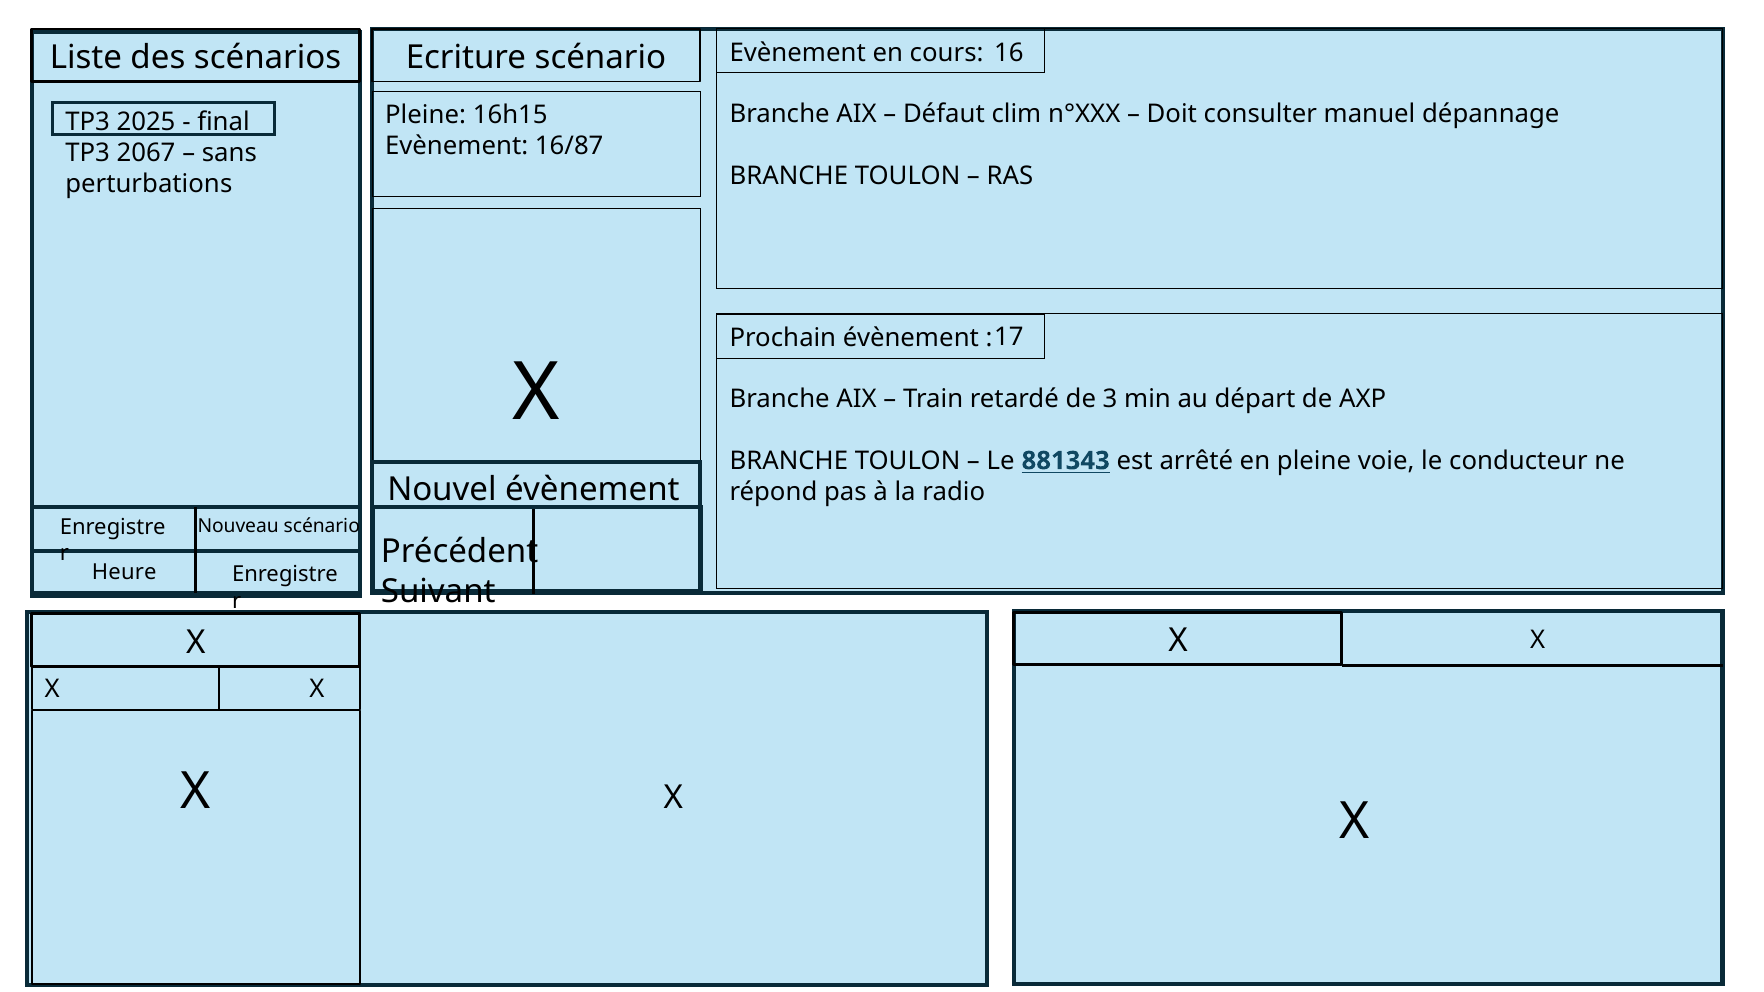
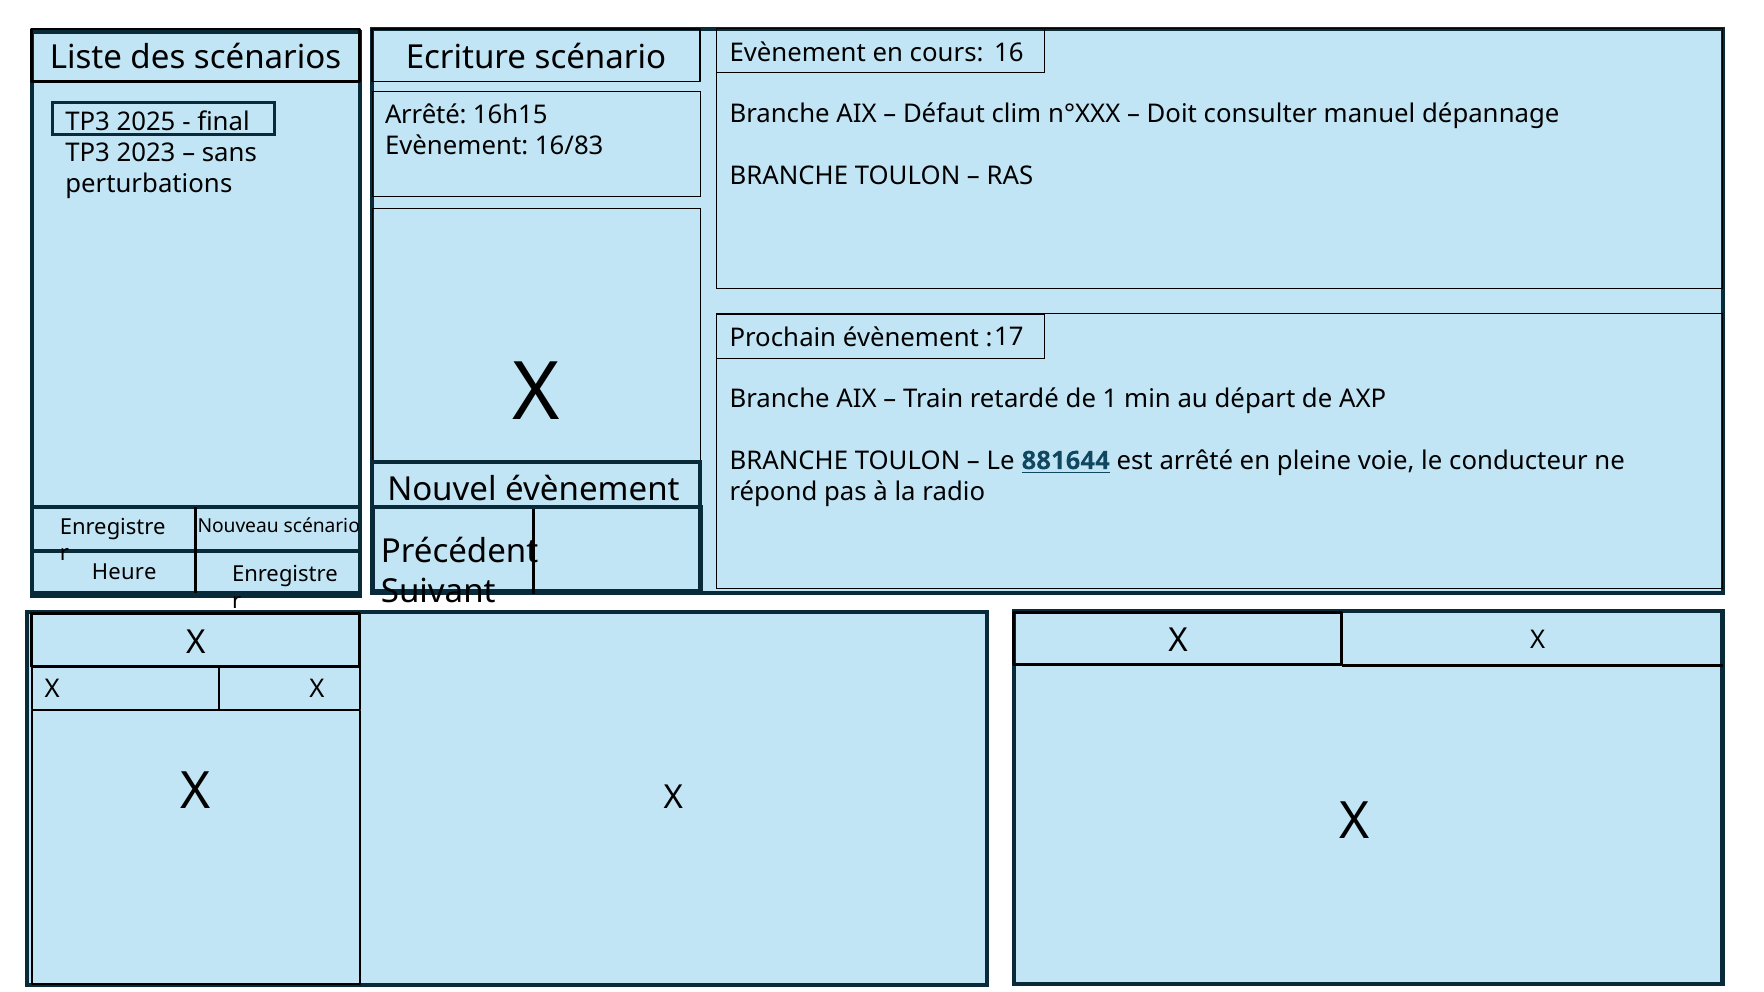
Pleine at (426, 115): Pleine -> Arrêté
16/87: 16/87 -> 16/83
2067: 2067 -> 2023
3: 3 -> 1
881343: 881343 -> 881644
